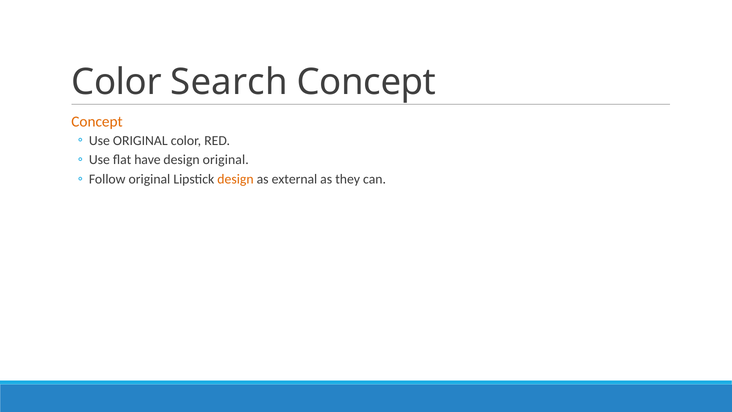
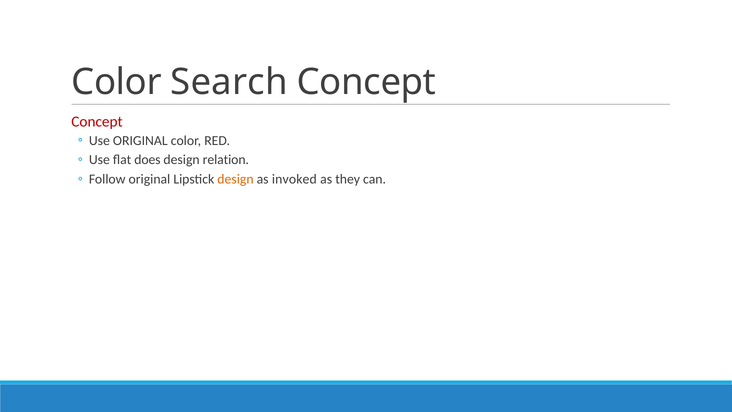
Concept at (97, 122) colour: orange -> red
have: have -> does
design original: original -> relation
external: external -> invoked
